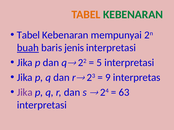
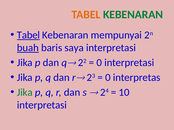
Tabel at (28, 35) underline: none -> present
jenis: jenis -> saya
5 at (99, 63): 5 -> 0
9 at (108, 78): 9 -> 0
Jika at (25, 93) colour: purple -> green
63: 63 -> 10
